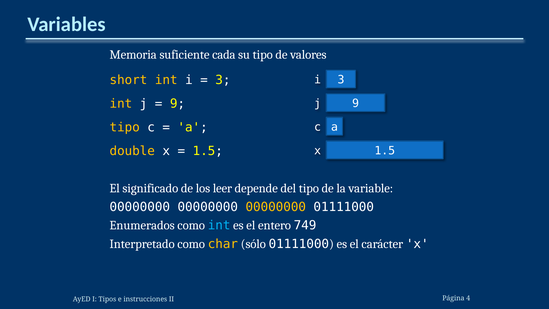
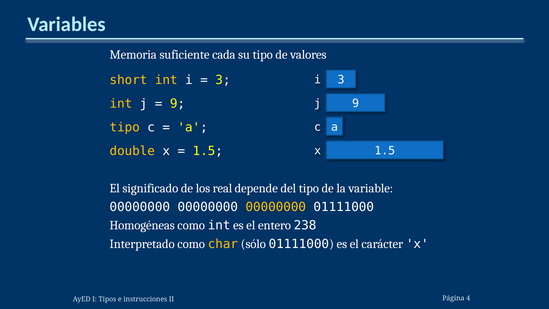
leer: leer -> real
Enumerados: Enumerados -> Homogéneas
int at (219, 225) colour: light blue -> white
749: 749 -> 238
